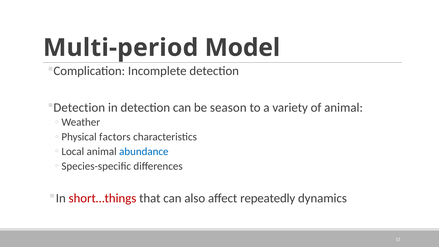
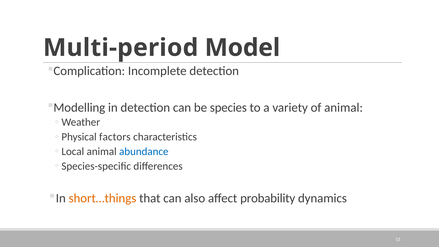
Detection at (79, 108): Detection -> Modelling
season: season -> species
short…things colour: red -> orange
repeatedly: repeatedly -> probability
